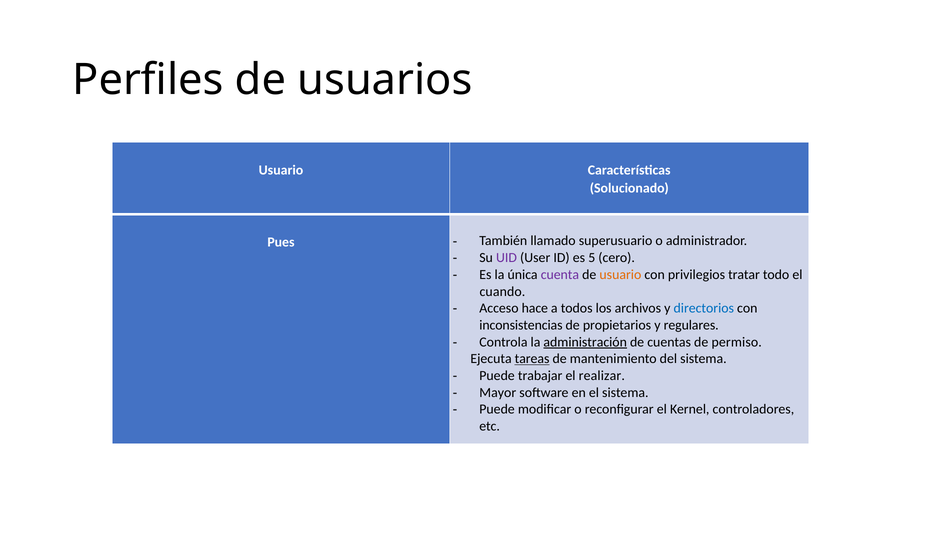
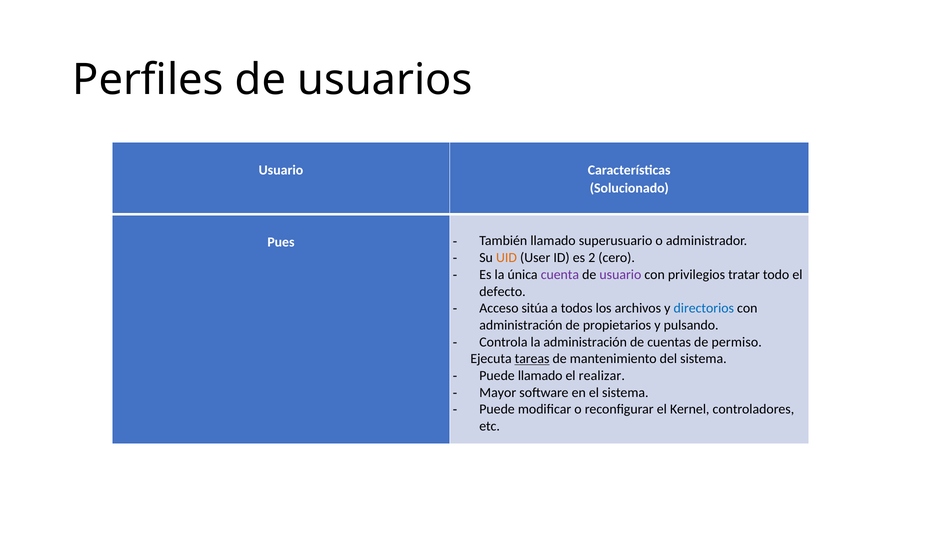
UID colour: purple -> orange
5: 5 -> 2
usuario at (620, 274) colour: orange -> purple
cuando: cuando -> defecto
hace: hace -> sitúa
inconsistencias at (521, 325): inconsistencias -> administración
regulares: regulares -> pulsando
administración at (585, 341) underline: present -> none
Puede trabajar: trabajar -> llamado
